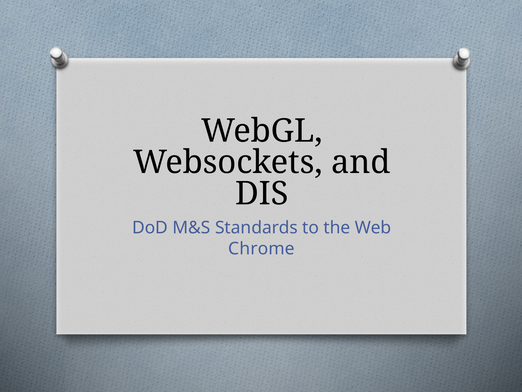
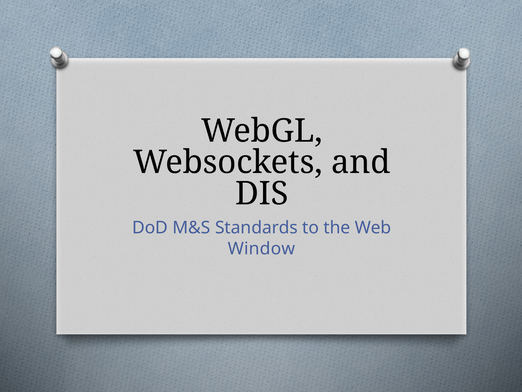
Chrome: Chrome -> Window
